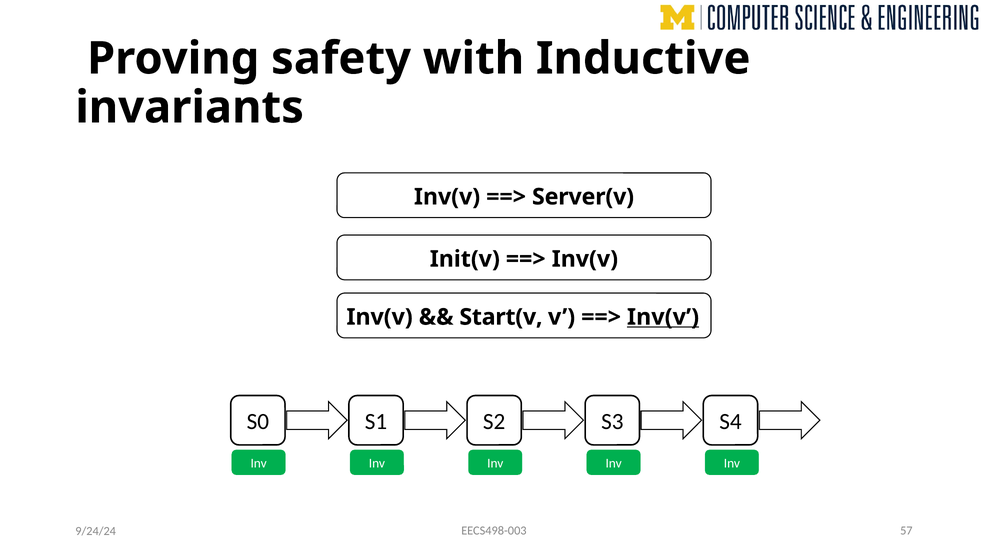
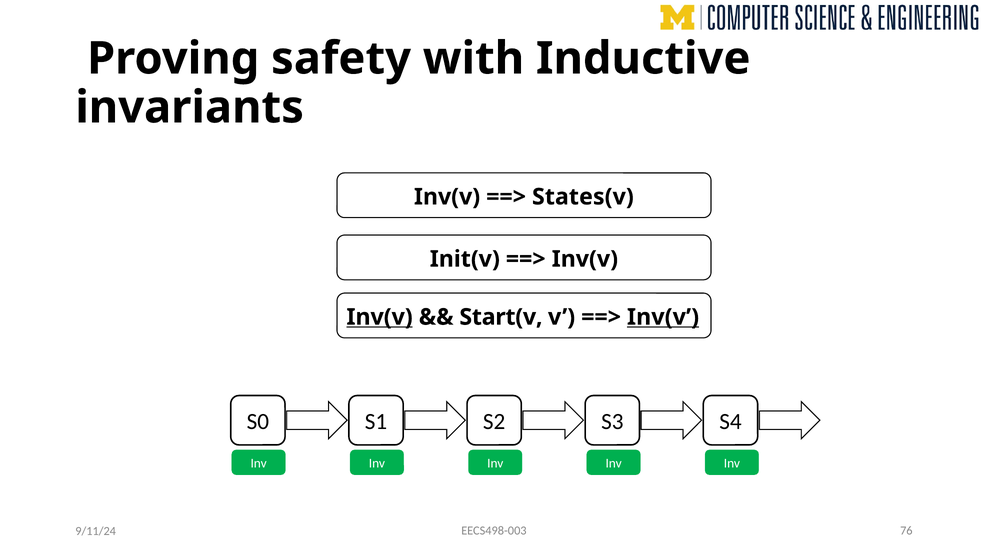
Server(v: Server(v -> States(v
Inv(v at (380, 317) underline: none -> present
57: 57 -> 76
9/24/24: 9/24/24 -> 9/11/24
